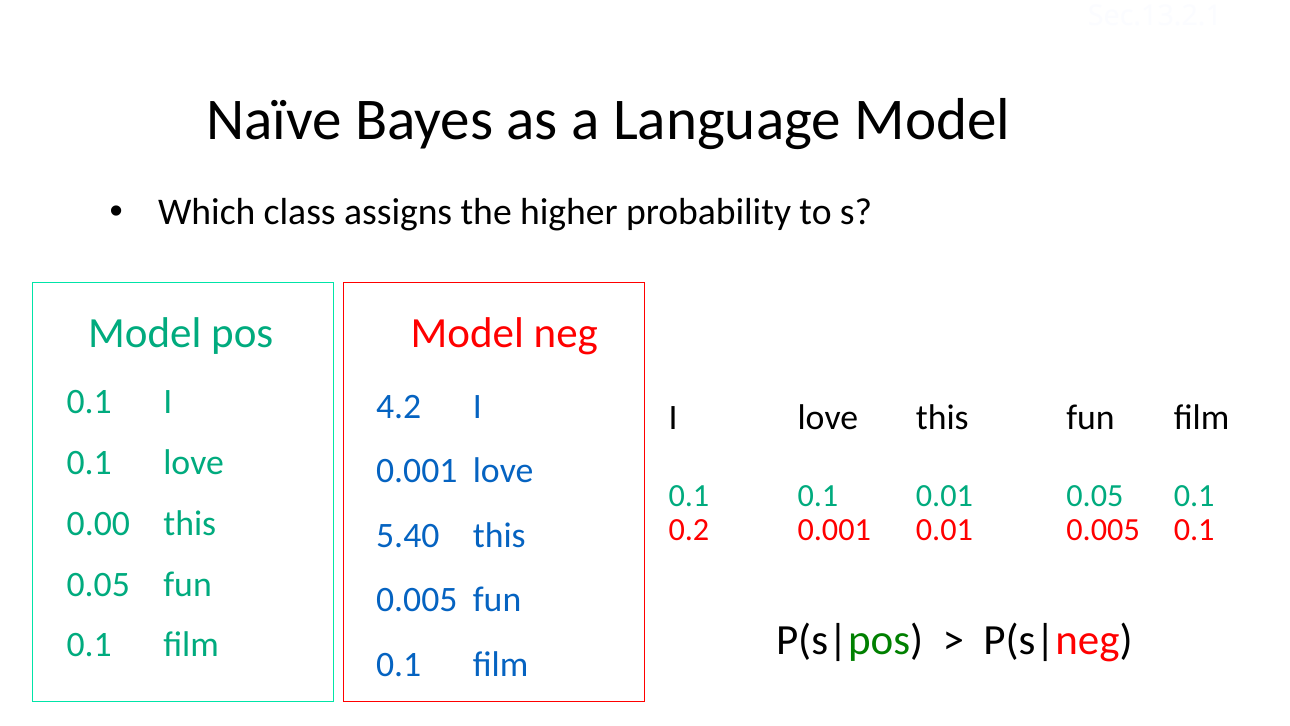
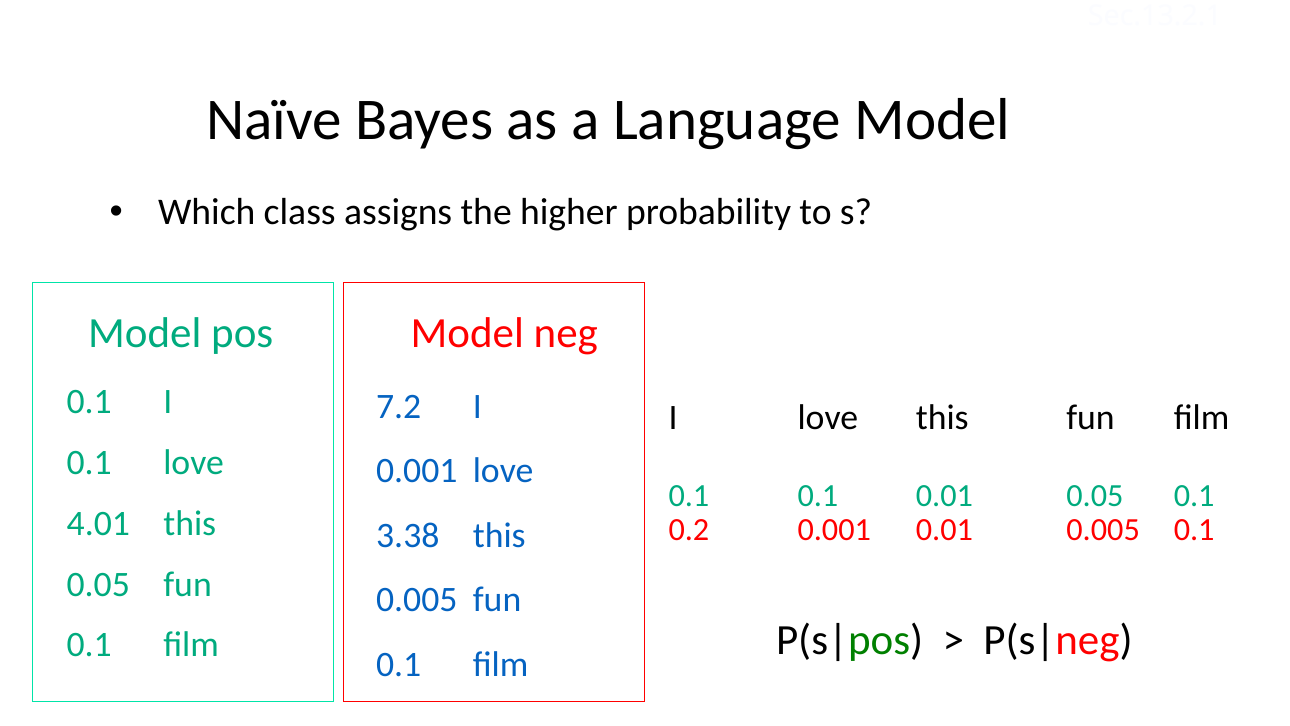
4.2: 4.2 -> 7.2
0.00: 0.00 -> 4.01
5.40: 5.40 -> 3.38
